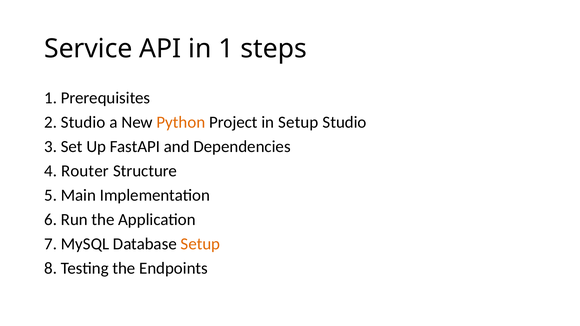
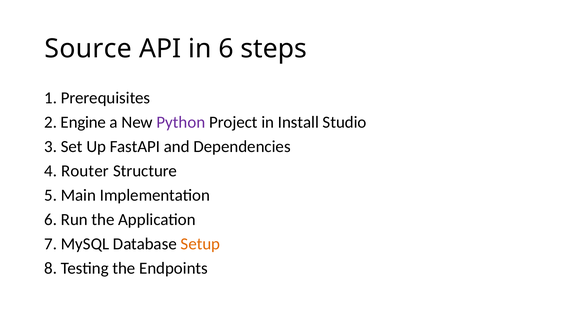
Service: Service -> Source
in 1: 1 -> 6
2 Studio: Studio -> Engine
Python colour: orange -> purple
in Setup: Setup -> Install
